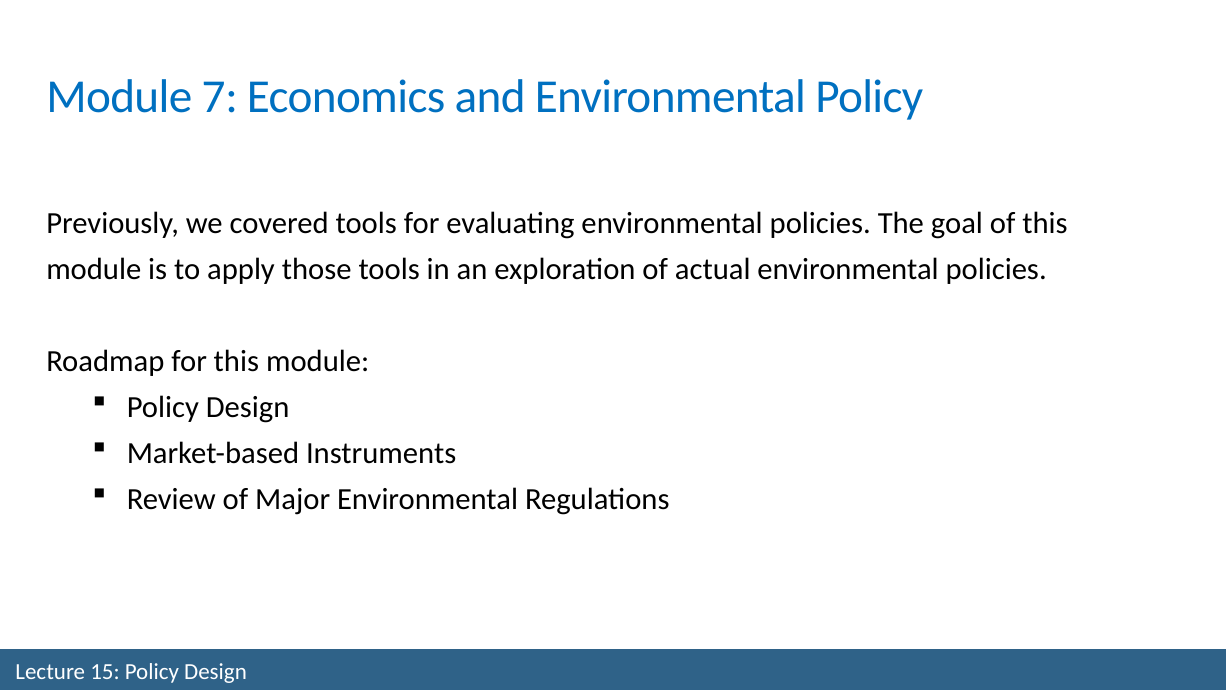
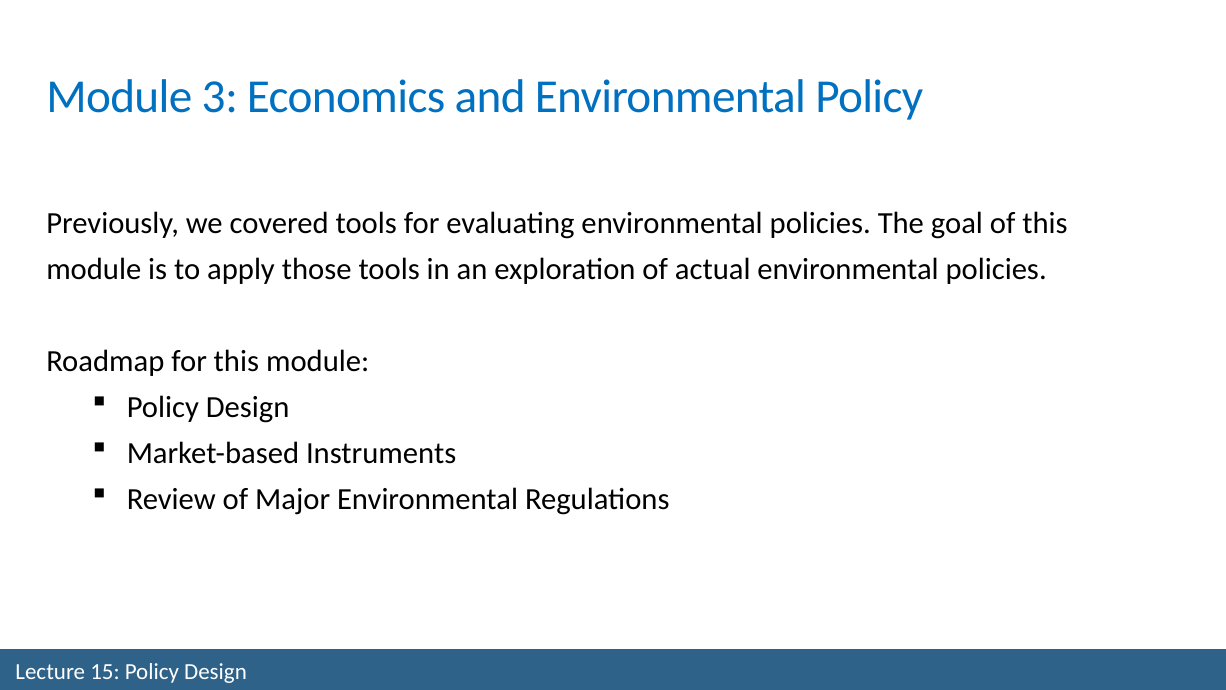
7: 7 -> 3
